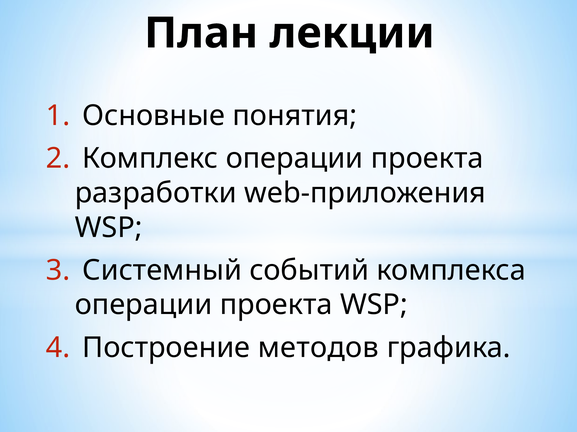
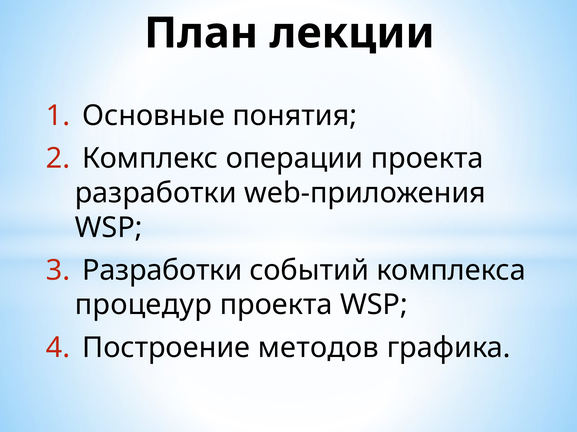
Системный at (162, 271): Системный -> Разработки
операции at (144, 305): операции -> процедур
